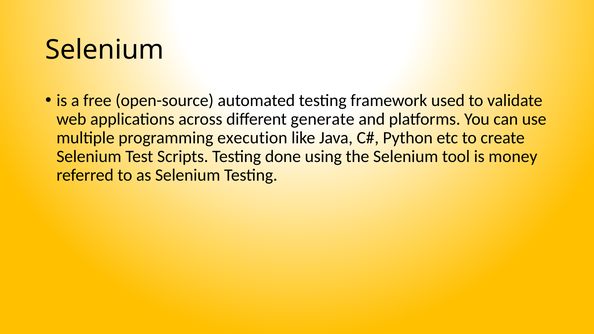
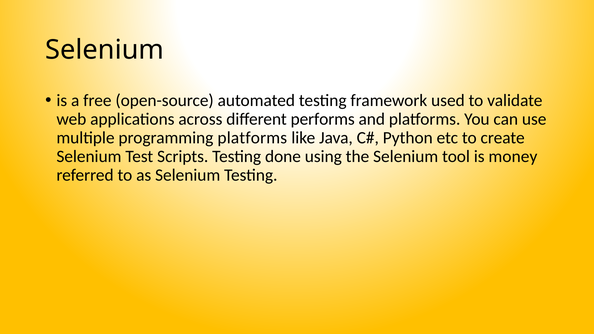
generate: generate -> performs
programming execution: execution -> platforms
